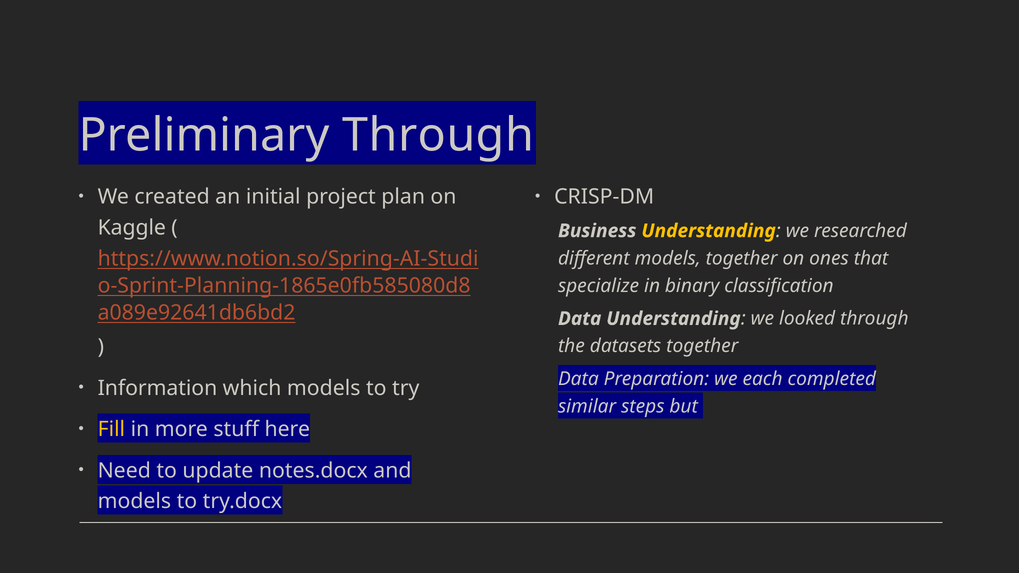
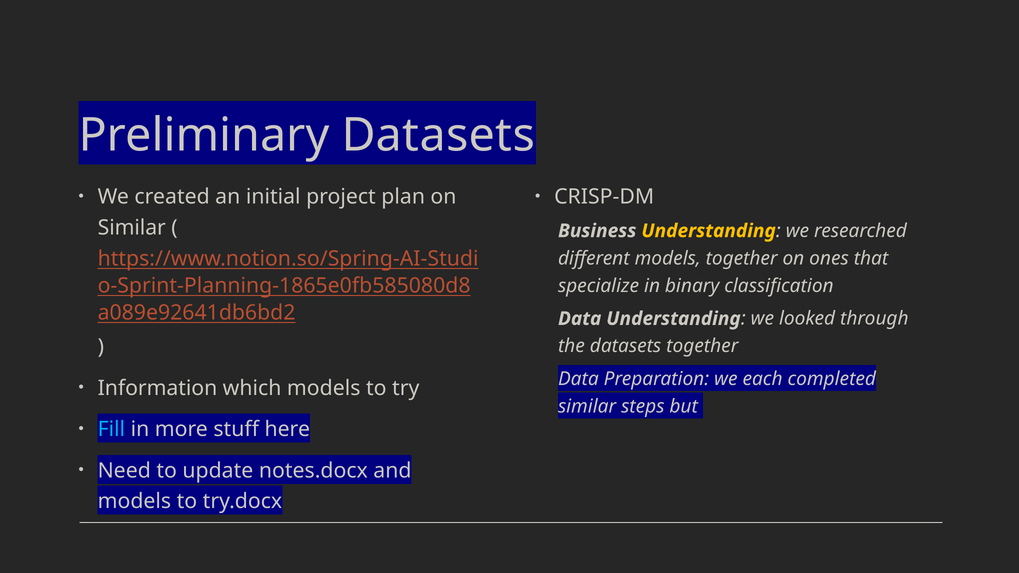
Preliminary Through: Through -> Datasets
Kaggle at (132, 228): Kaggle -> Similar
Fill colour: yellow -> light blue
